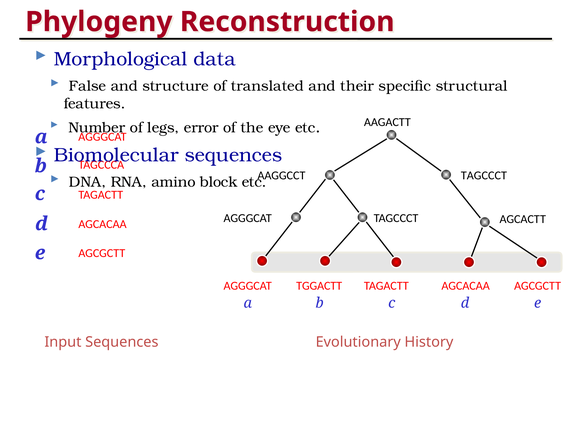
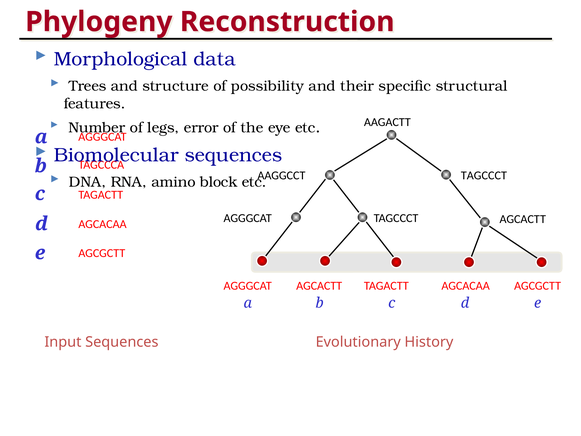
False: False -> Trees
translated: translated -> possibility
TGGACTT at (319, 286): TGGACTT -> AGCACTT
